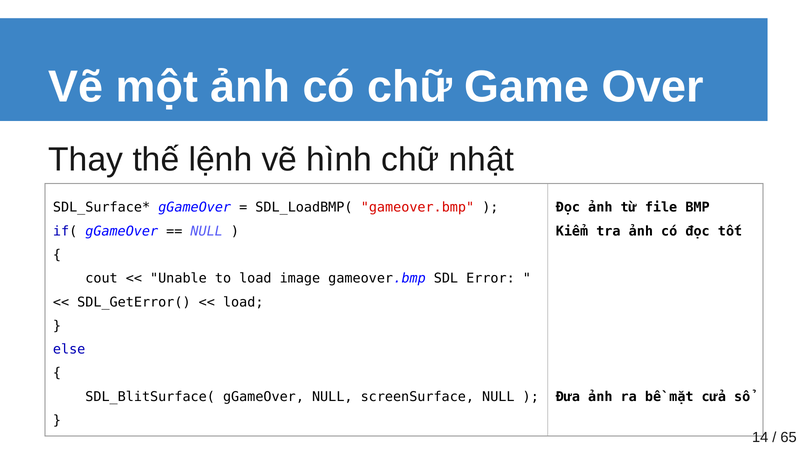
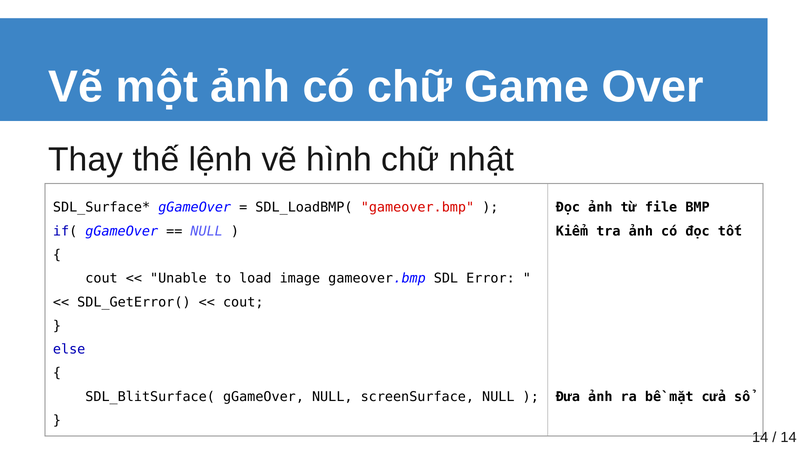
load at (243, 302): load -> cout
65 at (789, 438): 65 -> 14
